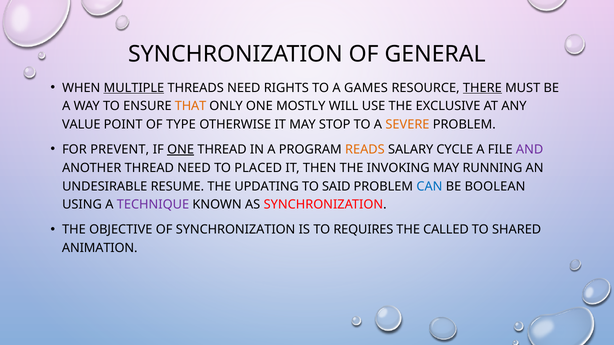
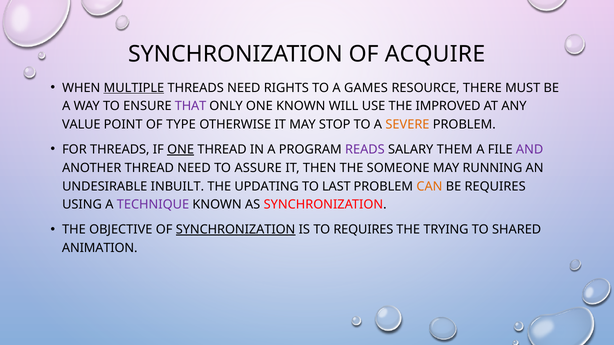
GENERAL: GENERAL -> ACQUIRE
THERE underline: present -> none
THAT colour: orange -> purple
ONE MOSTLY: MOSTLY -> KNOWN
EXCLUSIVE: EXCLUSIVE -> IMPROVED
FOR PREVENT: PREVENT -> THREADS
READS colour: orange -> purple
CYCLE: CYCLE -> THEM
PLACED: PLACED -> ASSURE
INVOKING: INVOKING -> SOMEONE
RESUME: RESUME -> INBUILT
SAID: SAID -> LAST
CAN colour: blue -> orange
BE BOOLEAN: BOOLEAN -> REQUIRES
SYNCHRONIZATION at (236, 230) underline: none -> present
CALLED: CALLED -> TRYING
